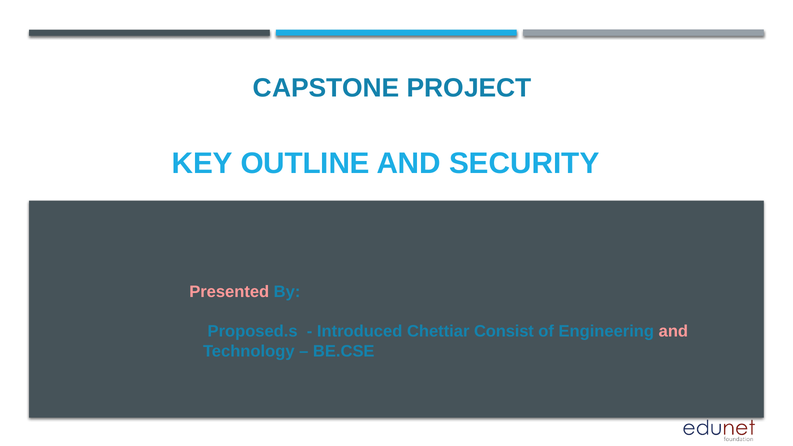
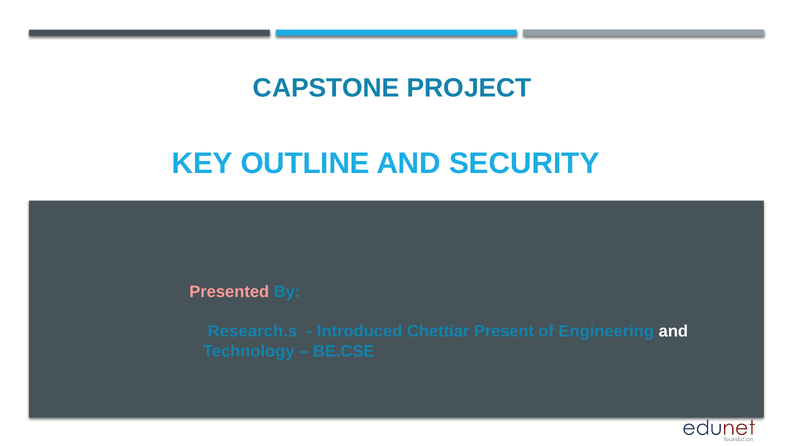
Proposed.s: Proposed.s -> Research.s
Consist: Consist -> Present
and at (673, 331) colour: pink -> white
